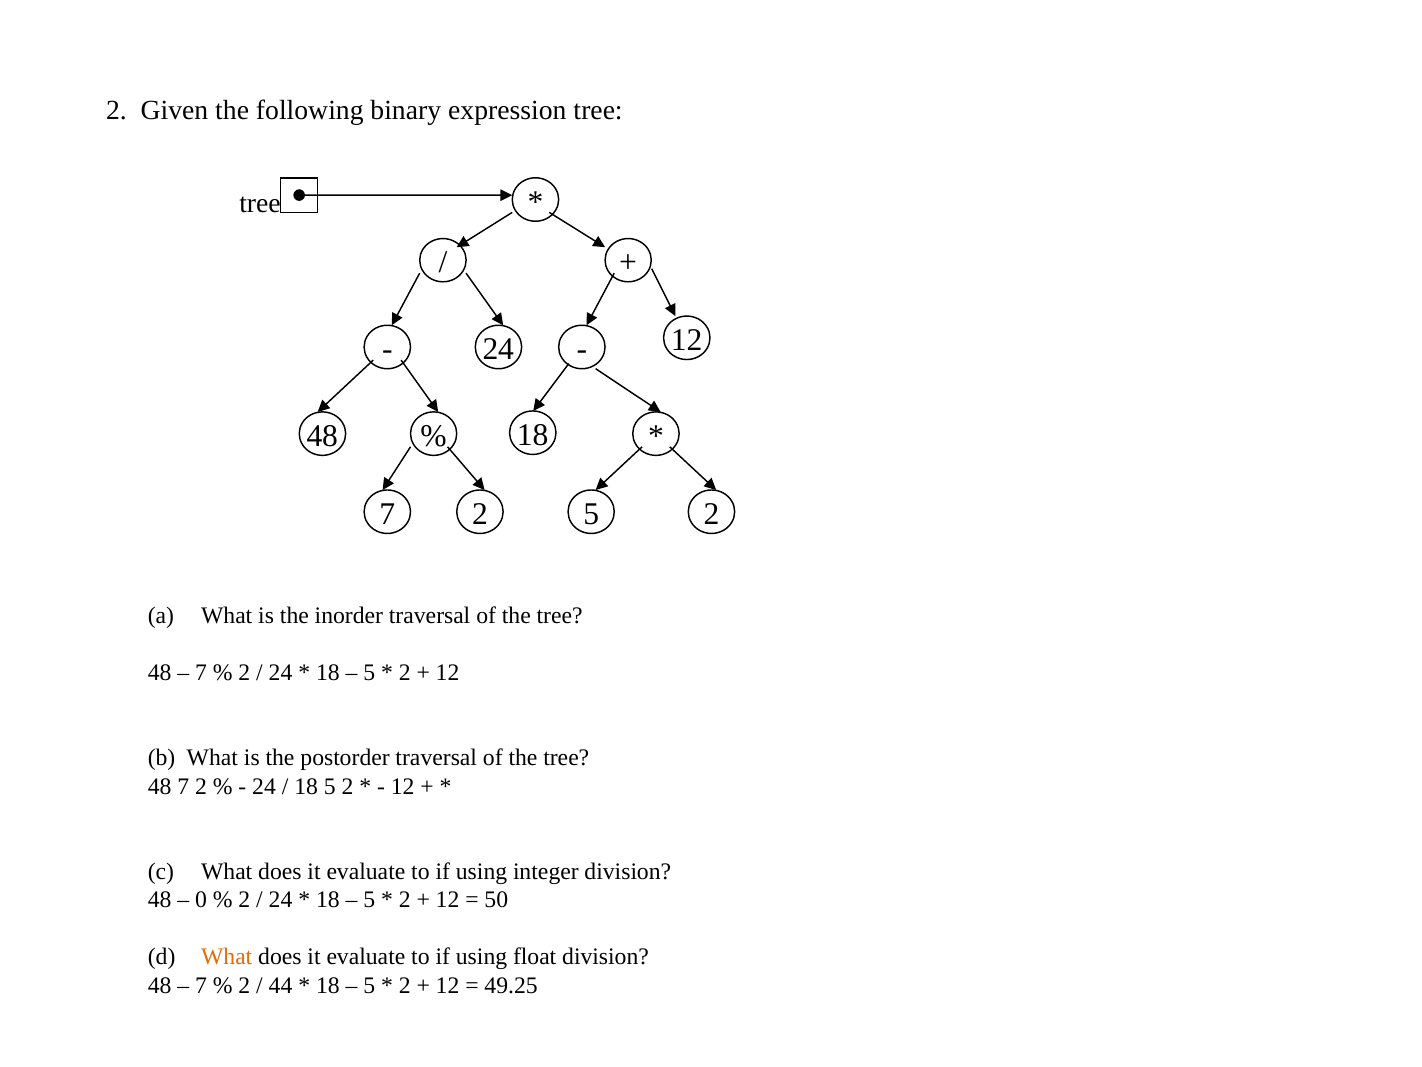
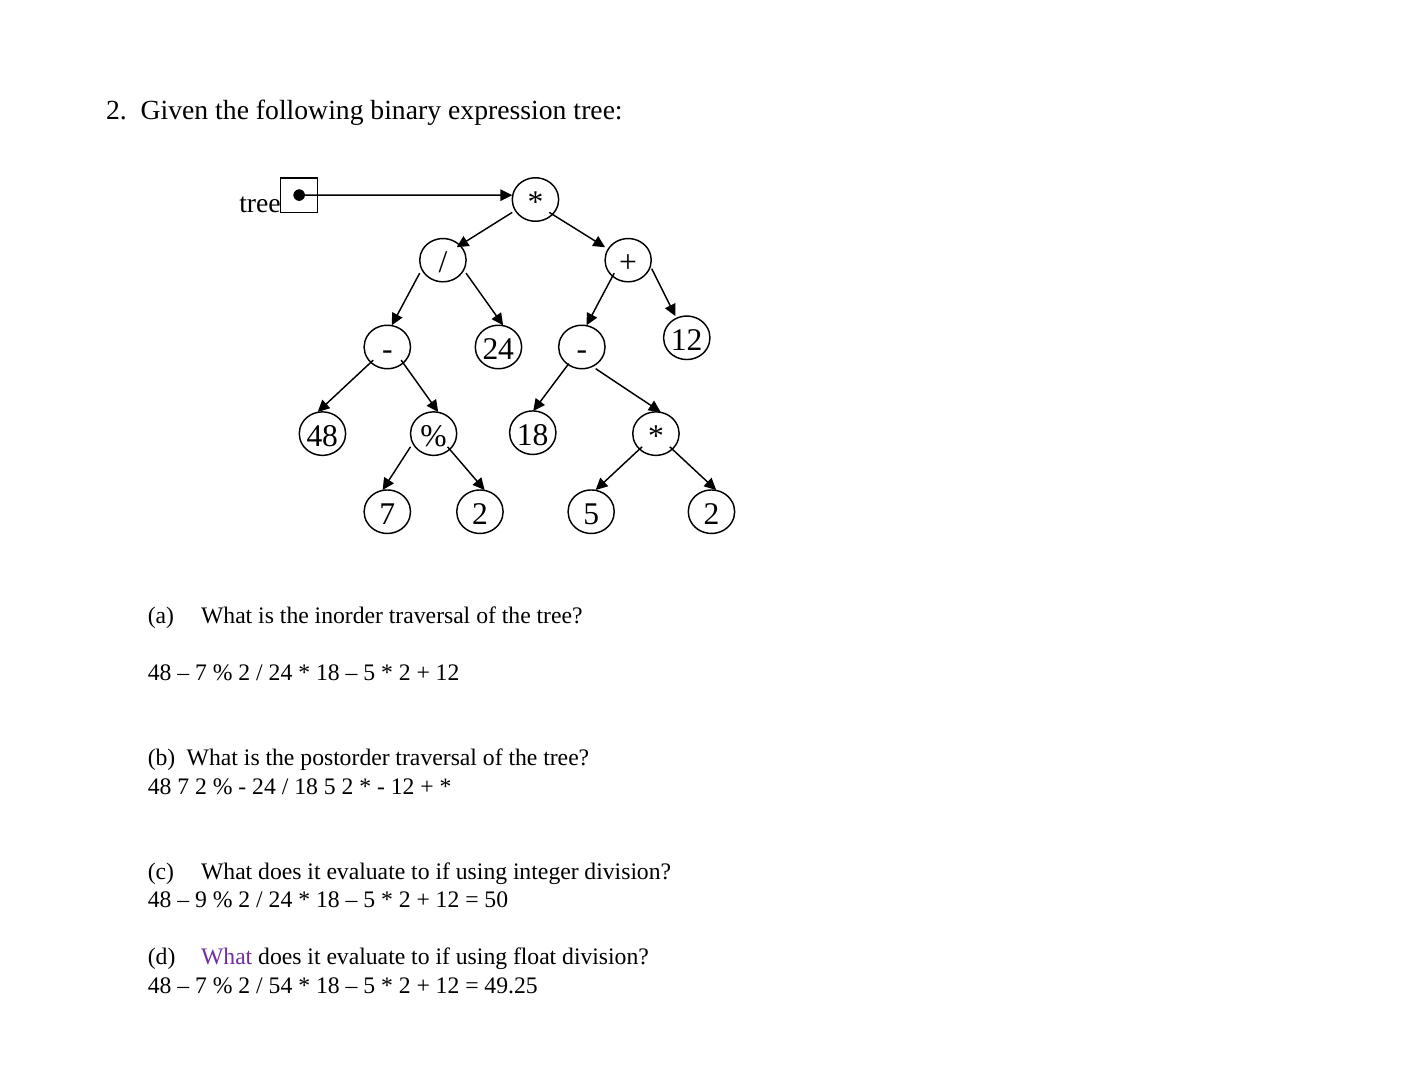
0: 0 -> 9
What at (227, 957) colour: orange -> purple
44: 44 -> 54
